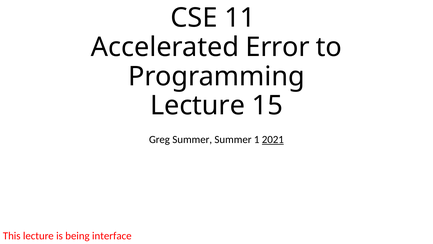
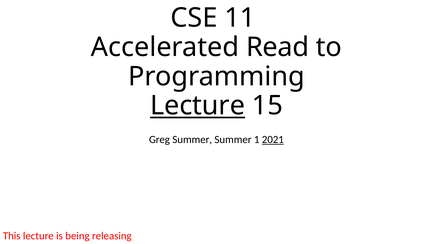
Error: Error -> Read
Lecture at (198, 106) underline: none -> present
interface: interface -> releasing
